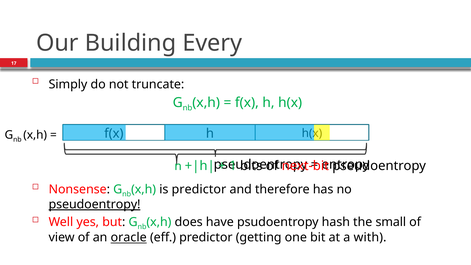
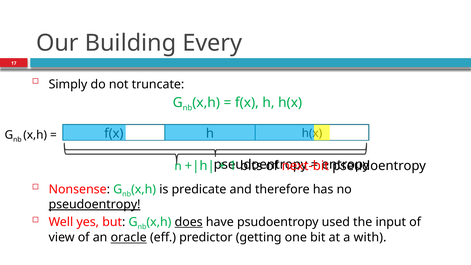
is predictor: predictor -> predicate
does underline: none -> present
hash: hash -> used
small: small -> input
